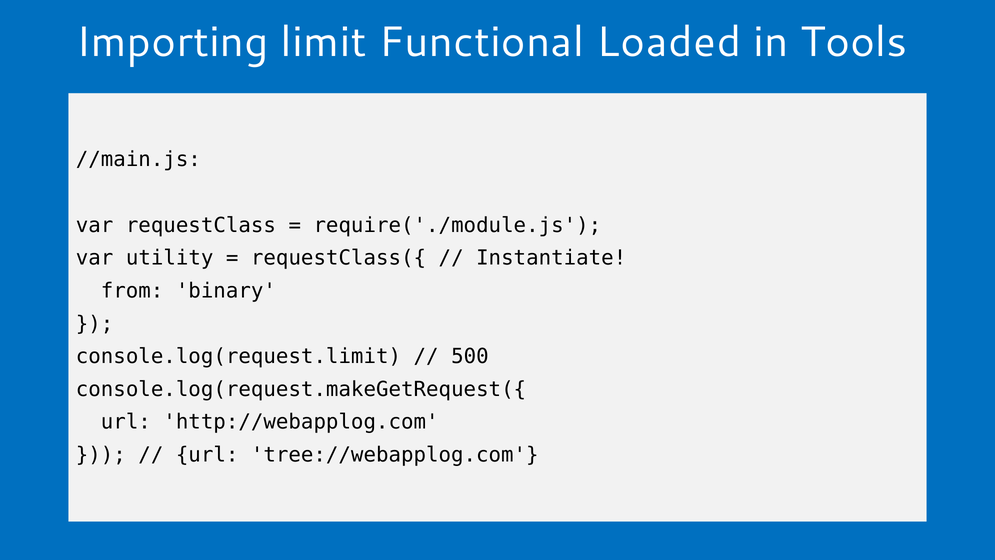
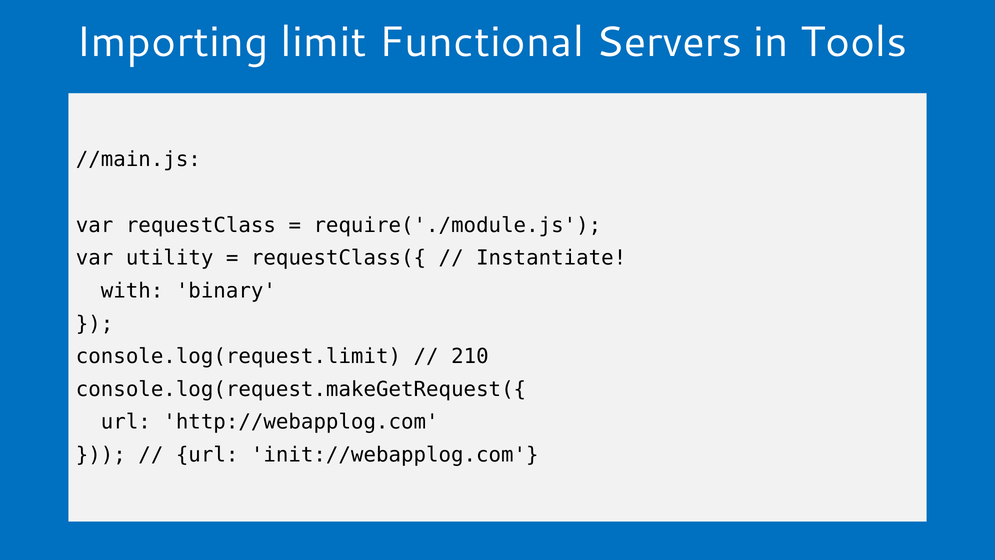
Loaded: Loaded -> Servers
from: from -> with
500: 500 -> 210
tree://webapplog.com: tree://webapplog.com -> init://webapplog.com
